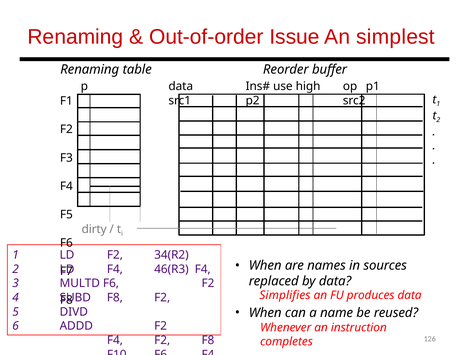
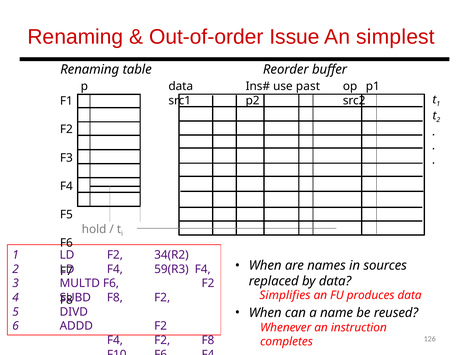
high: high -> past
dirty: dirty -> hold
46(R3: 46(R3 -> 59(R3
